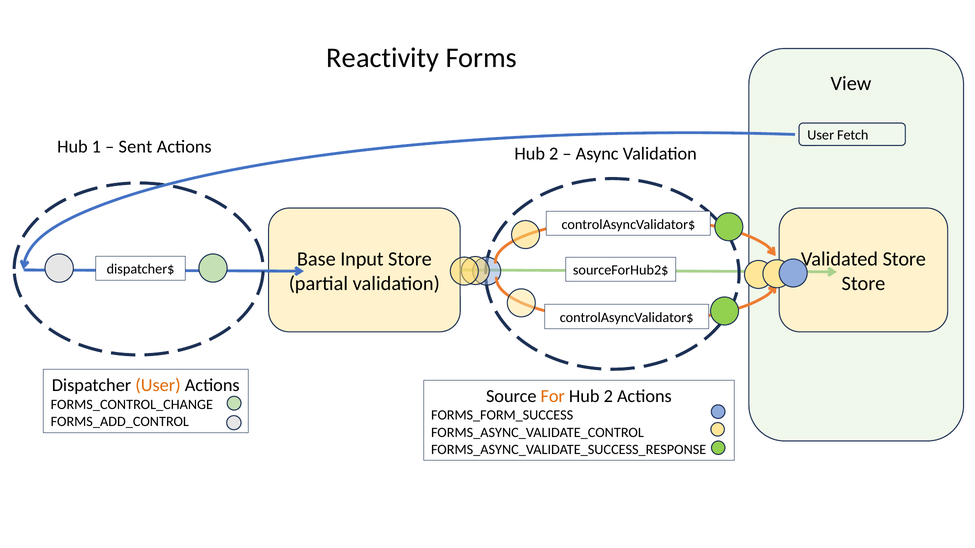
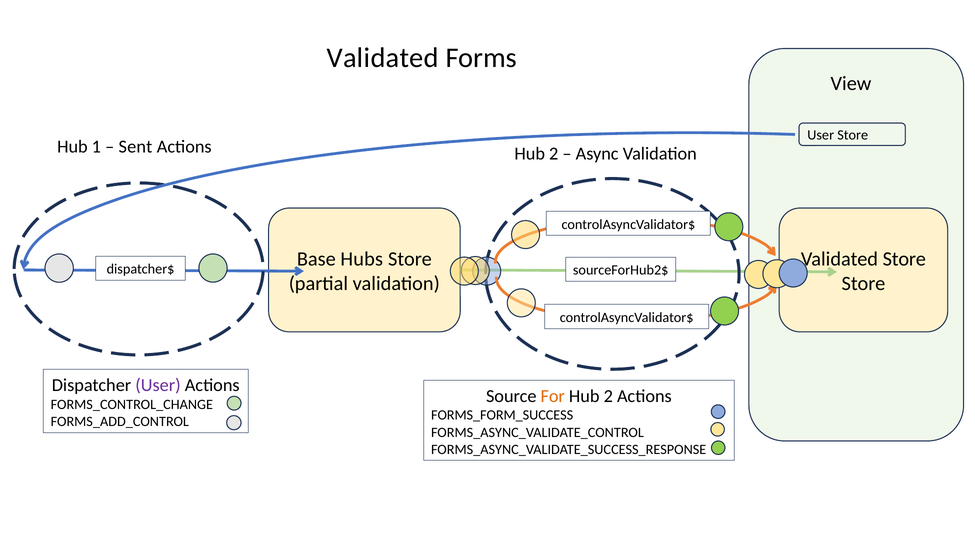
Reactivity at (383, 58): Reactivity -> Validated
User Fetch: Fetch -> Store
Input: Input -> Hubs
User at (158, 386) colour: orange -> purple
